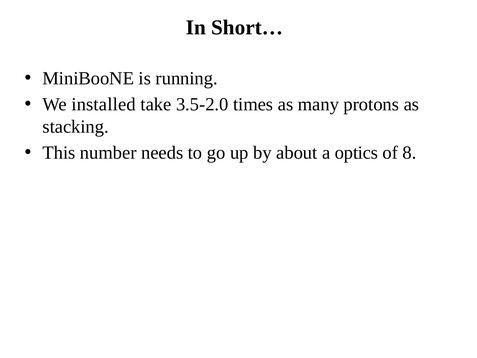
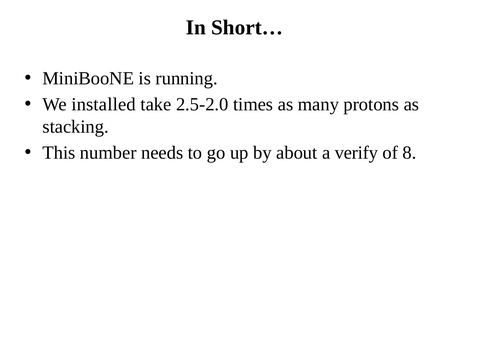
3.5-2.0: 3.5-2.0 -> 2.5-2.0
optics: optics -> verify
